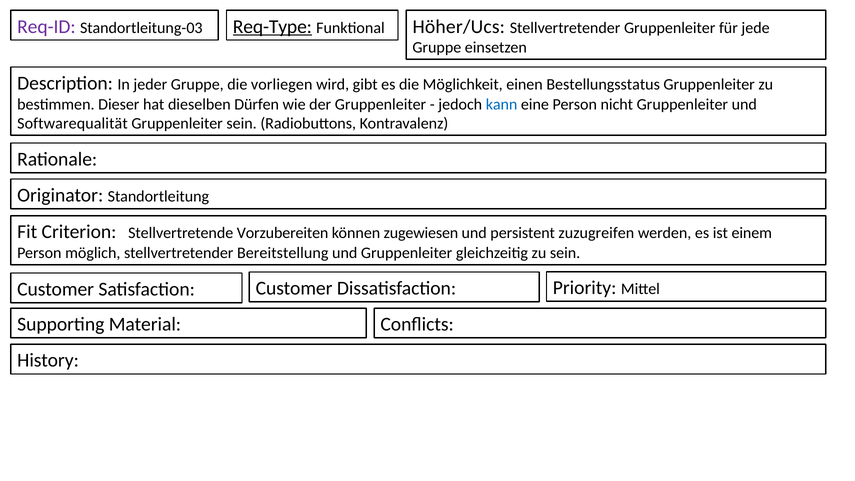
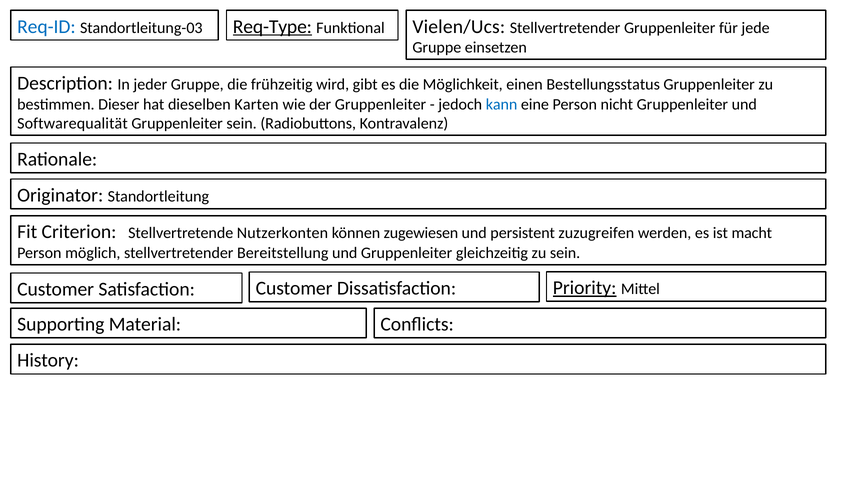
Req-ID colour: purple -> blue
Höher/Ucs: Höher/Ucs -> Vielen/Ucs
vorliegen: vorliegen -> frühzeitig
Dürfen: Dürfen -> Karten
Vorzubereiten: Vorzubereiten -> Nutzerkonten
einem: einem -> macht
Priority underline: none -> present
